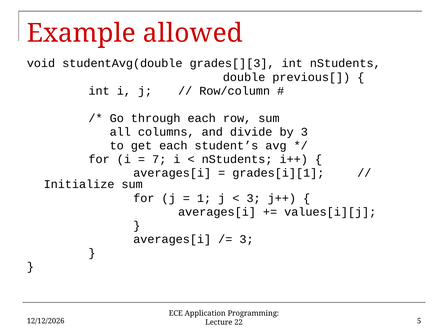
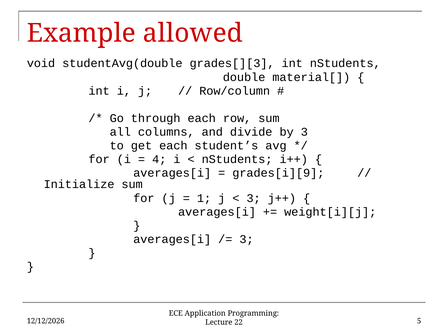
previous[: previous[ -> material[
7: 7 -> 4
grades[i][1: grades[i][1 -> grades[i][9
values[i][j: values[i][j -> weight[i][j
